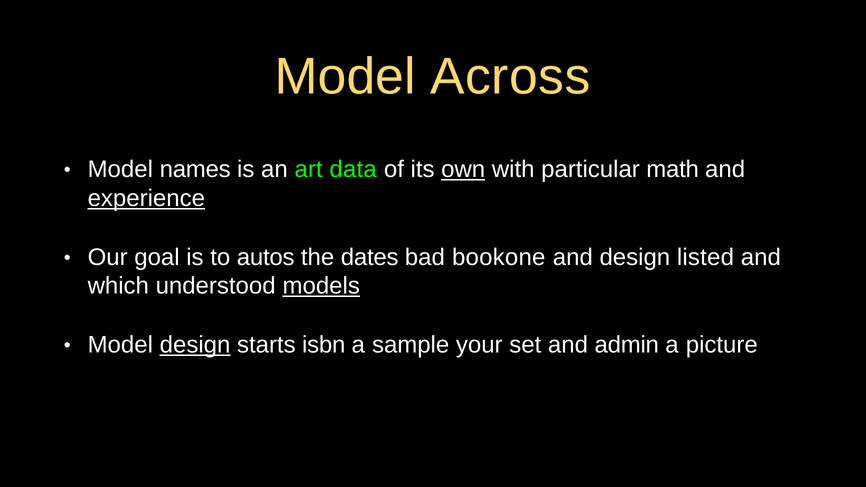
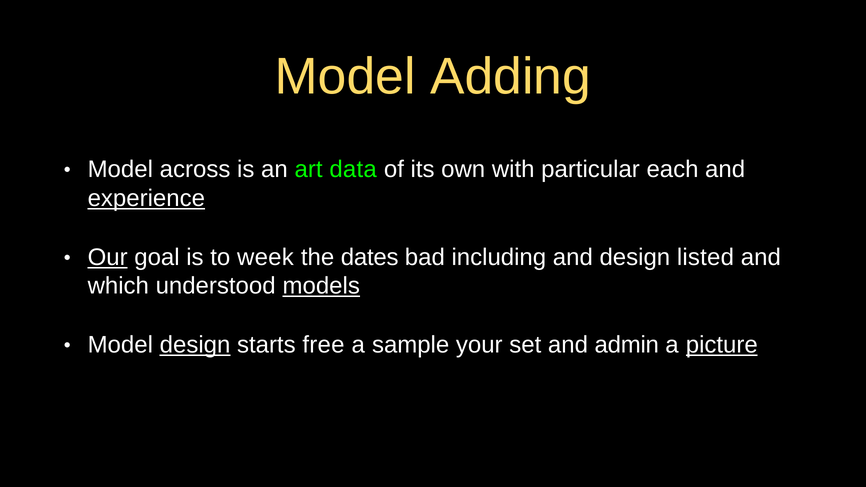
Across: Across -> Adding
names: names -> across
own underline: present -> none
math: math -> each
Our underline: none -> present
autos: autos -> week
bookone: bookone -> including
isbn: isbn -> free
picture underline: none -> present
